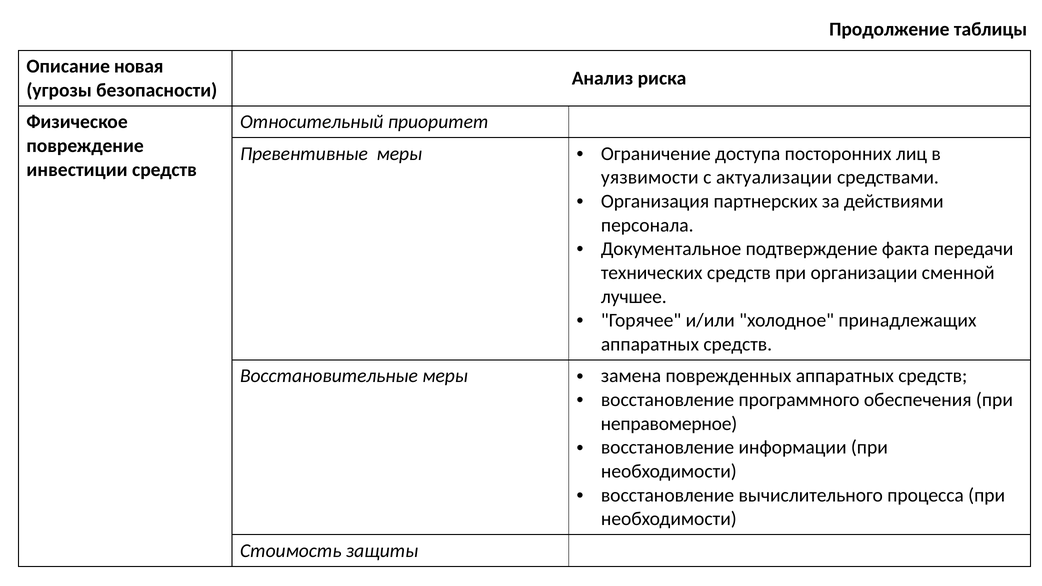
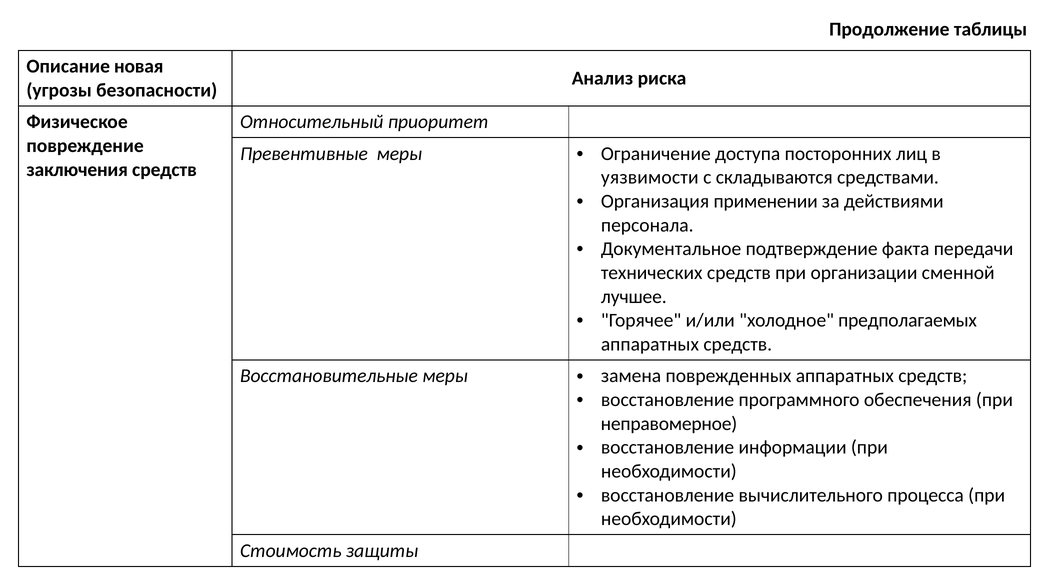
инвестиции: инвестиции -> заключения
актуализации: актуализации -> складываются
партнерских: партнерских -> применении
принадлежащих: принадлежащих -> предполагаемых
